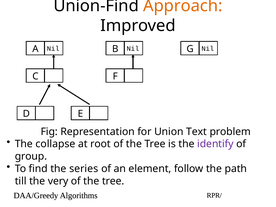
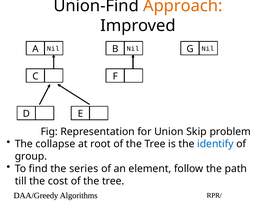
Text: Text -> Skip
identify colour: purple -> blue
very: very -> cost
